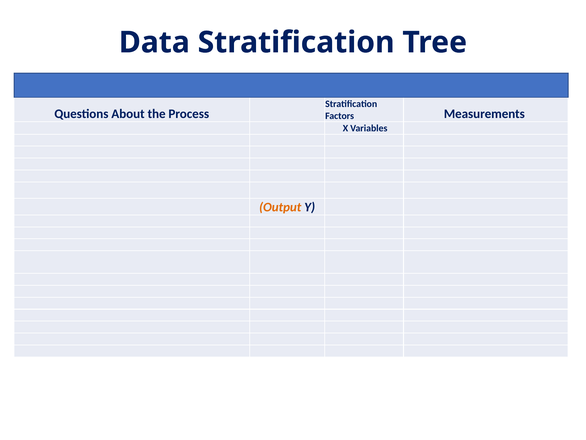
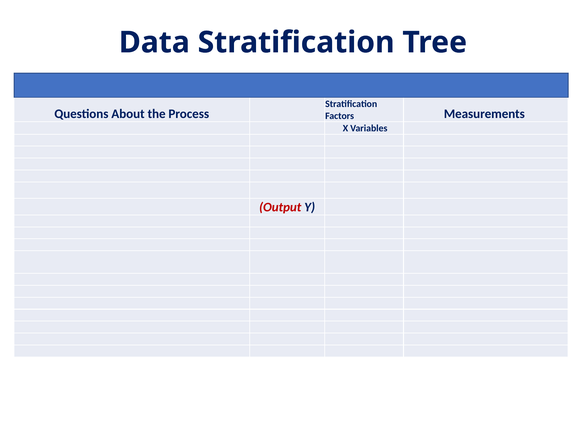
Output colour: orange -> red
